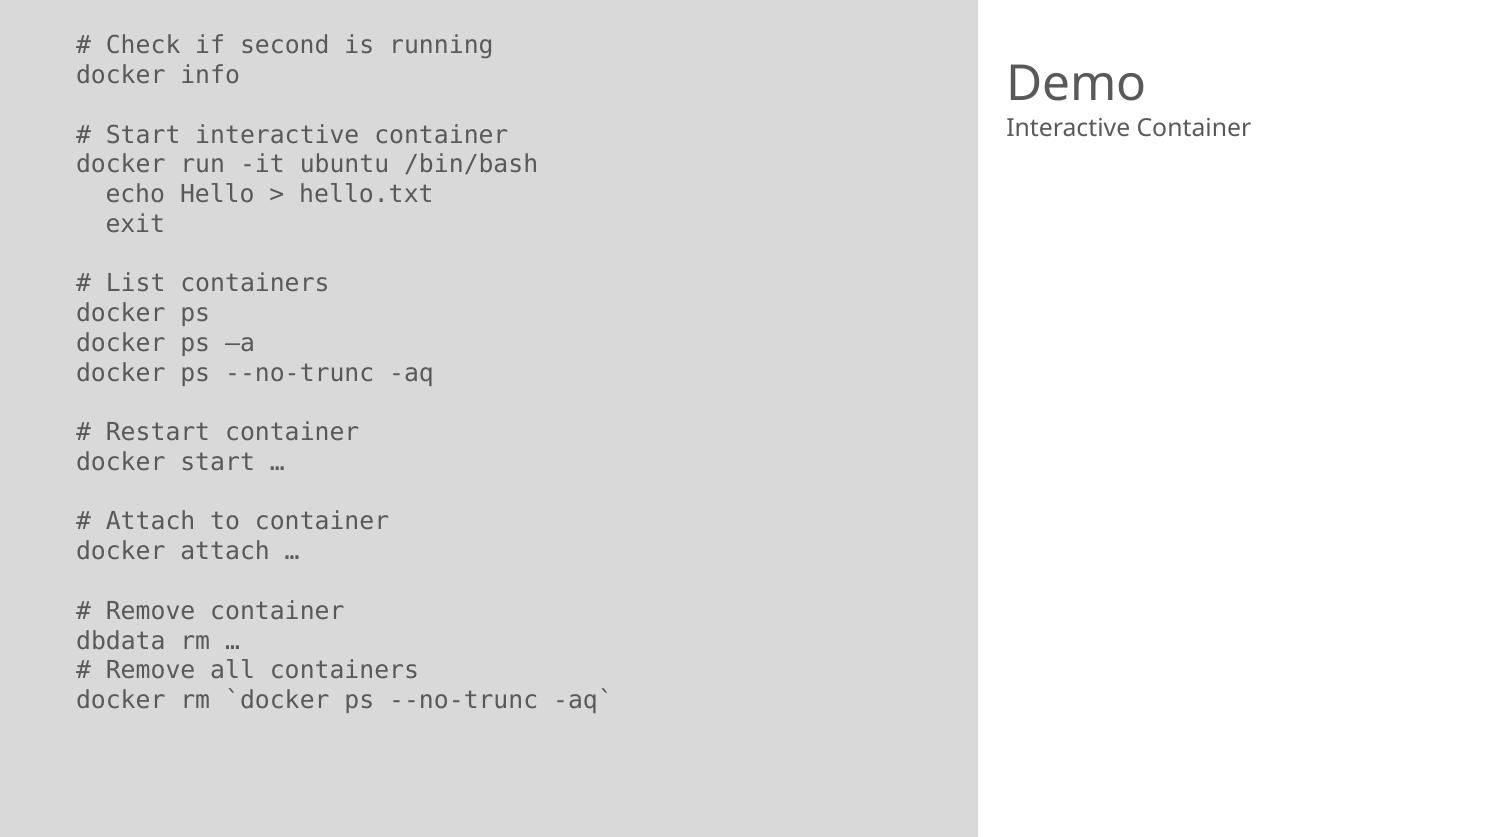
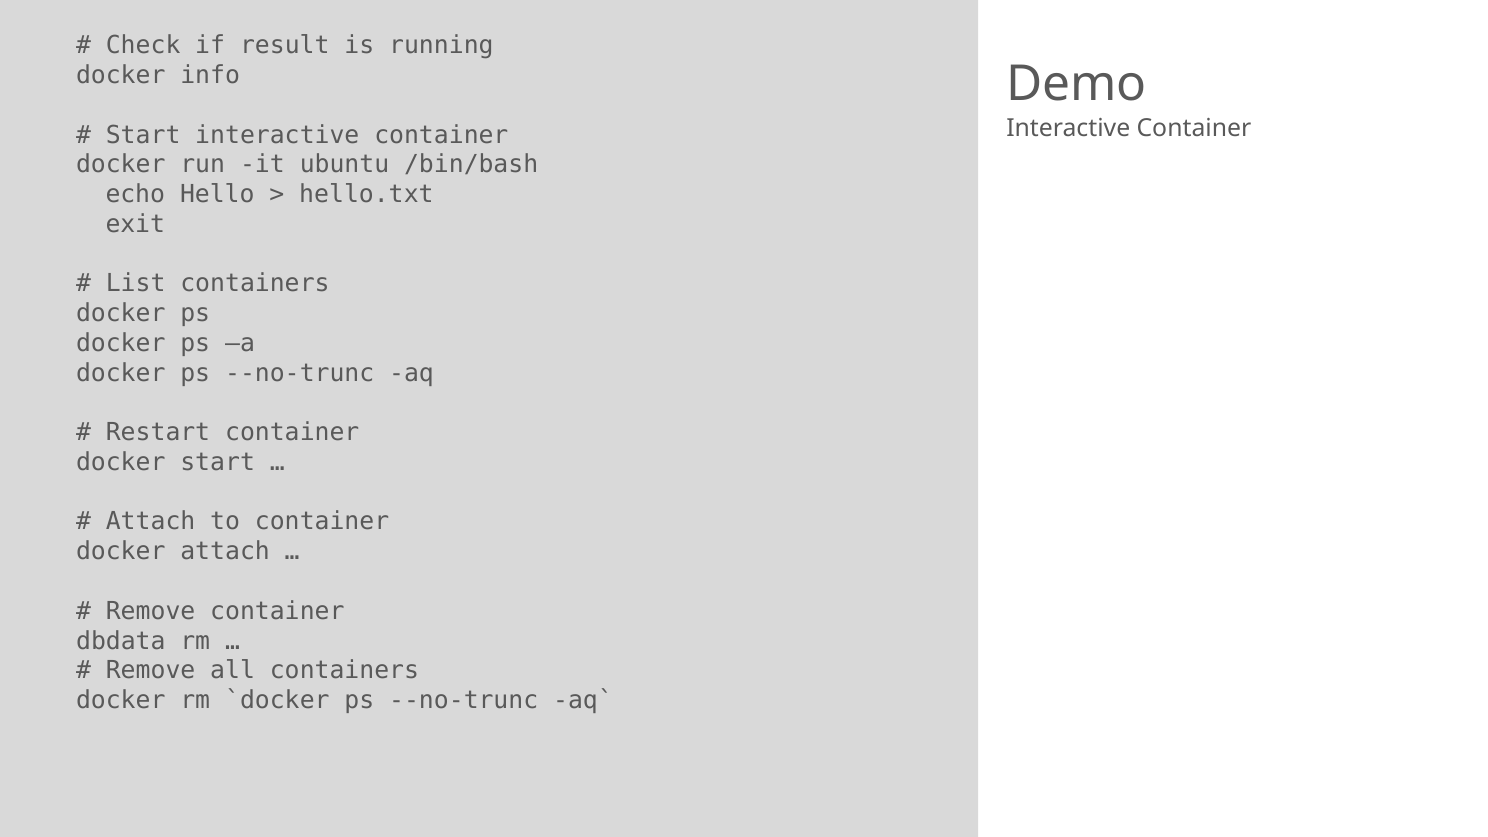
second: second -> result
